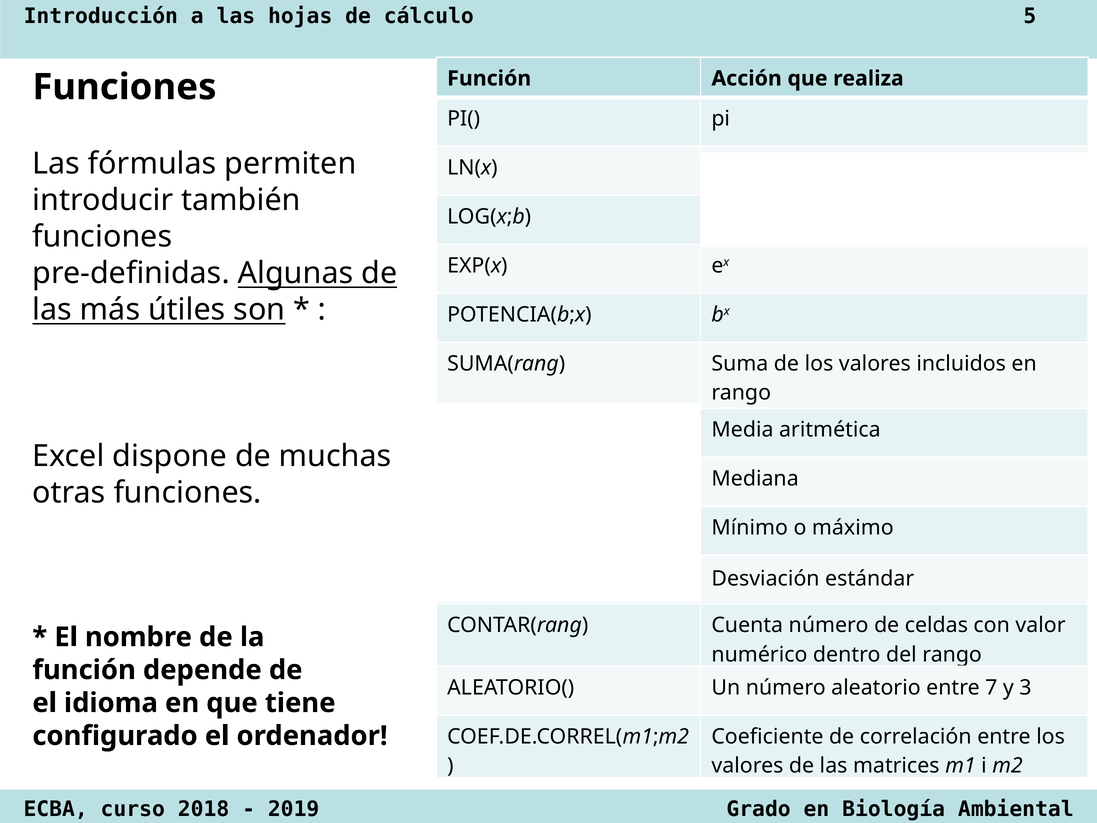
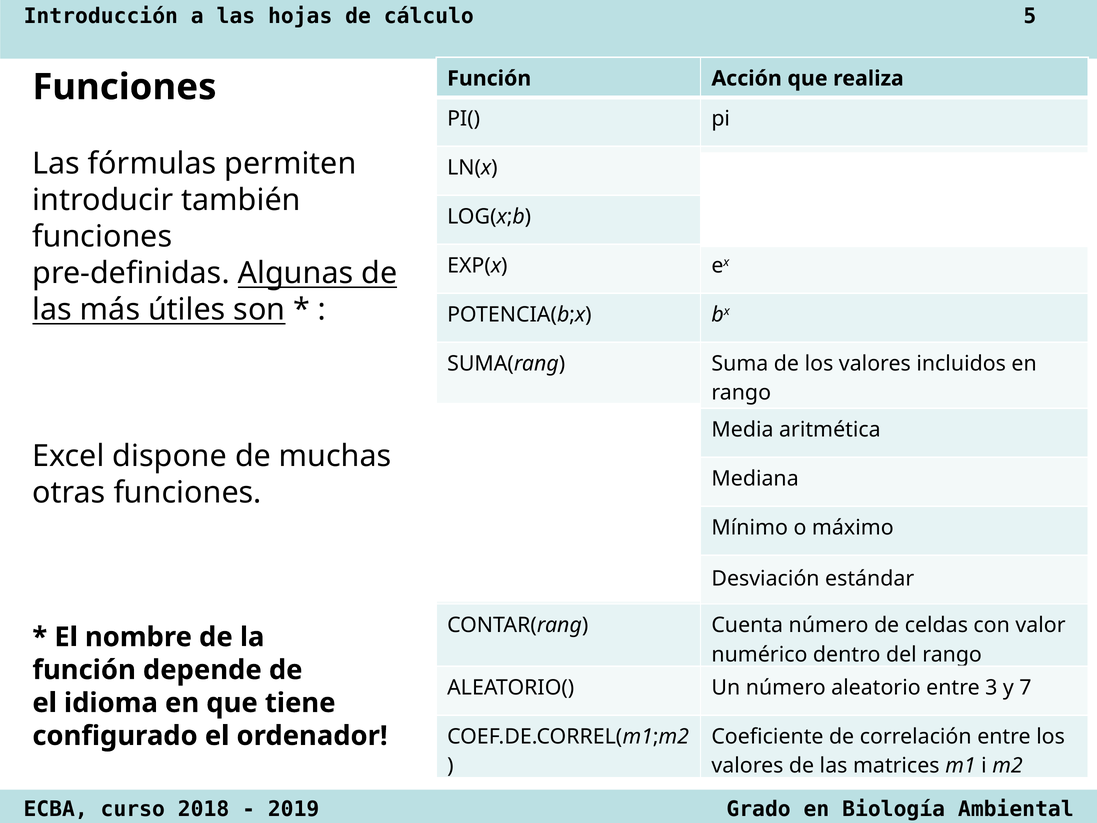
7: 7 -> 3
3: 3 -> 7
